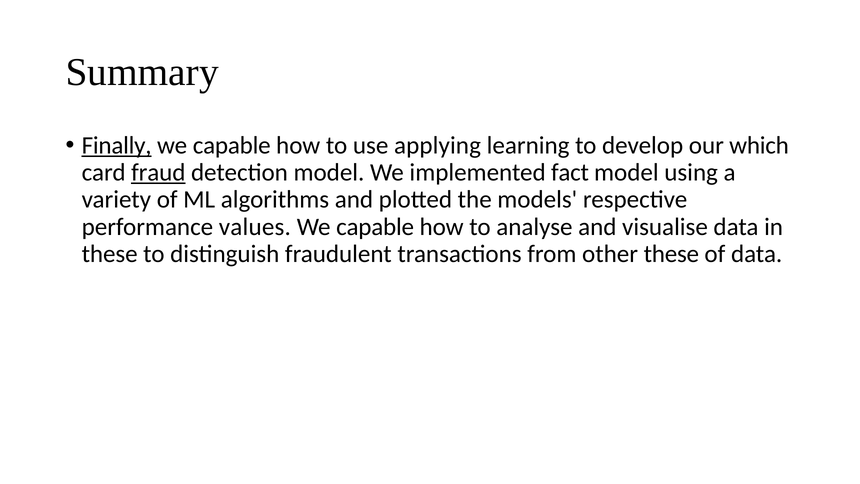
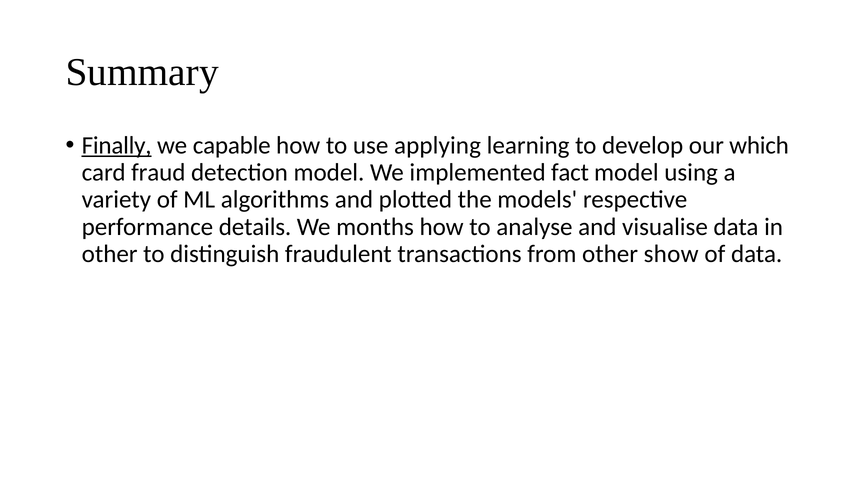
fraud underline: present -> none
values: values -> details
capable at (375, 227): capable -> months
these at (110, 254): these -> other
other these: these -> show
